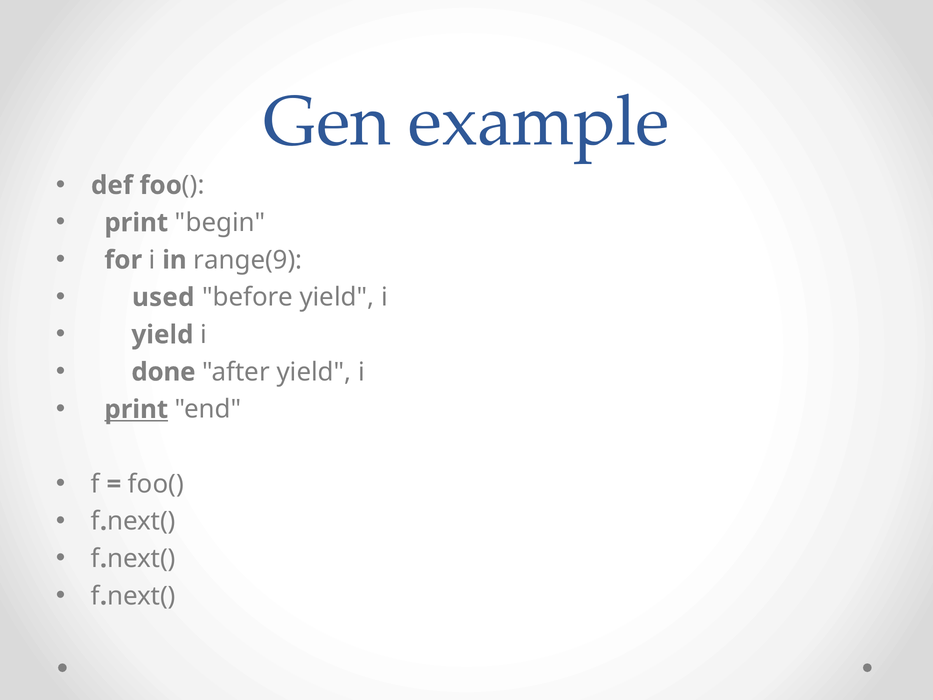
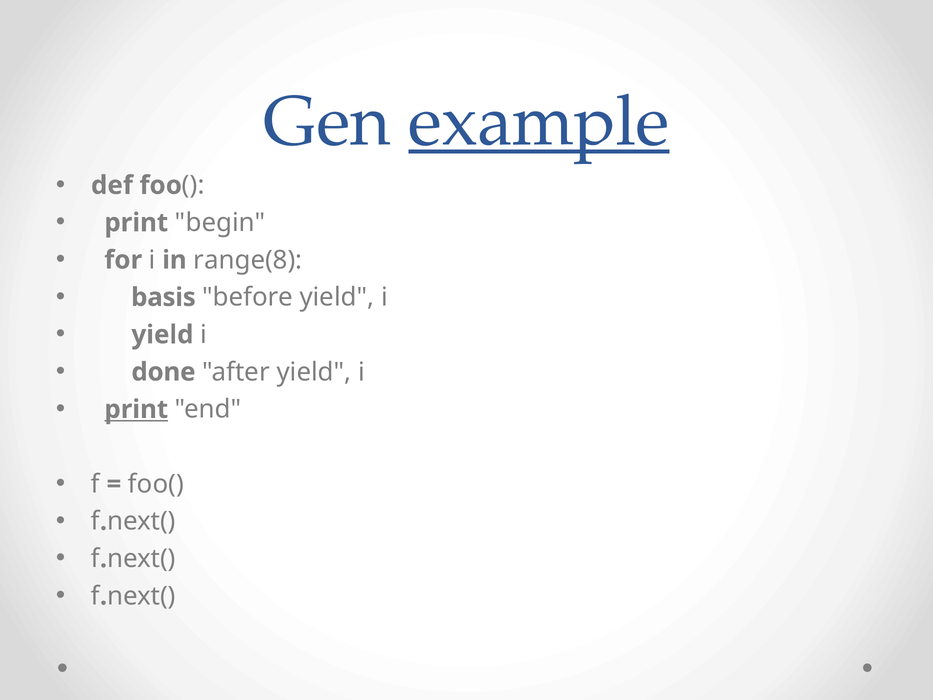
example underline: none -> present
range(9: range(9 -> range(8
used: used -> basis
